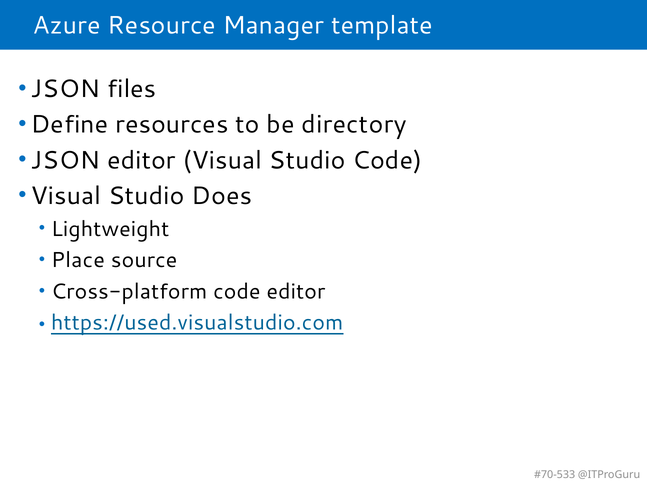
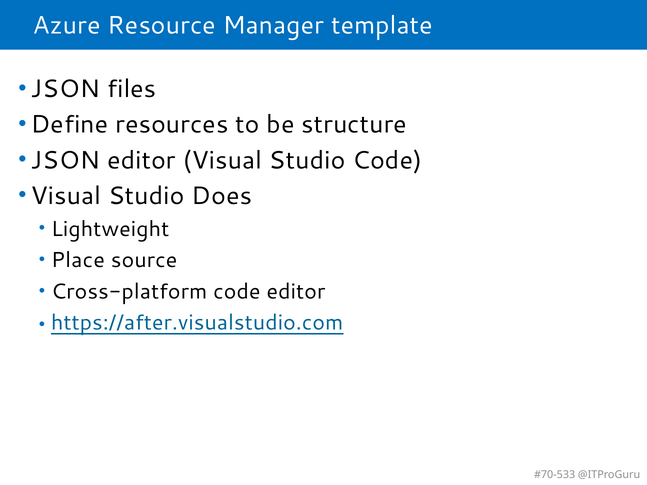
directory: directory -> structure
https://used.visualstudio.com: https://used.visualstudio.com -> https://after.visualstudio.com
